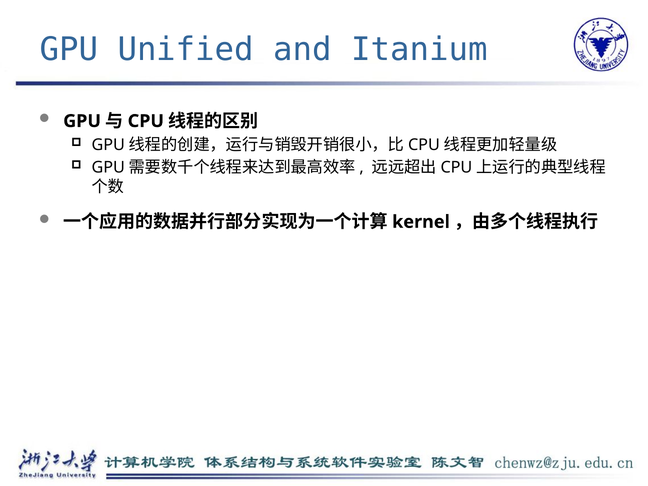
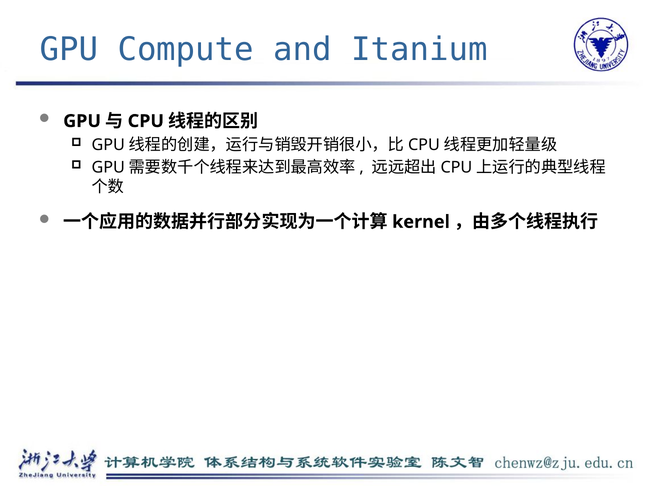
Unified: Unified -> Compute
